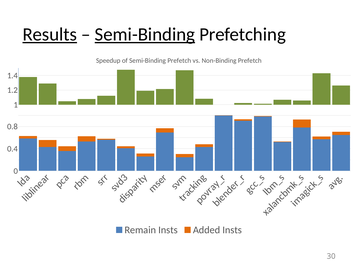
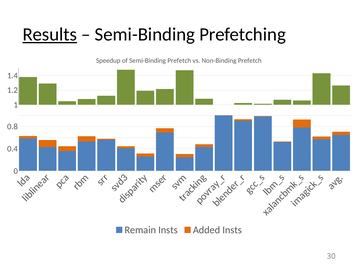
Semi-Binding at (145, 34) underline: present -> none
